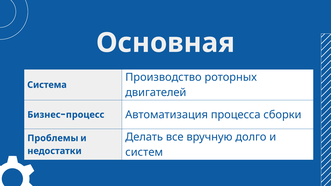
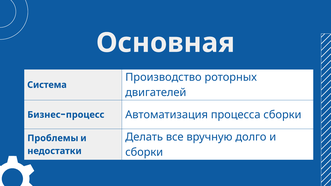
систем at (144, 152): систем -> сборки
